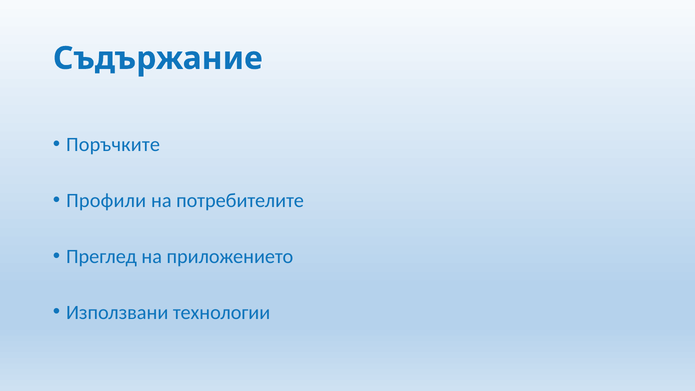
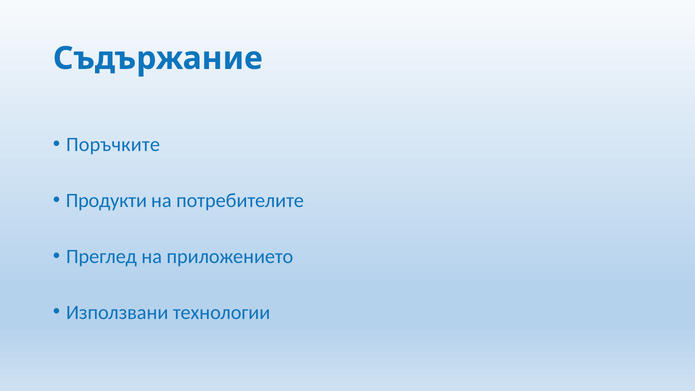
Профили: Профили -> Продукти
